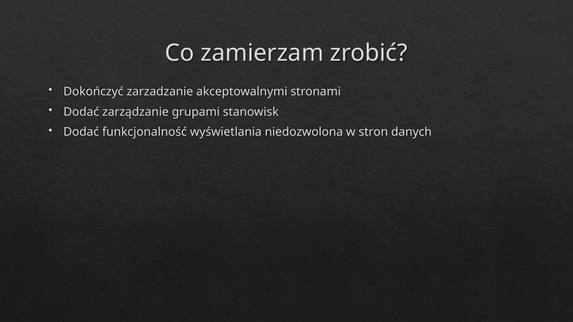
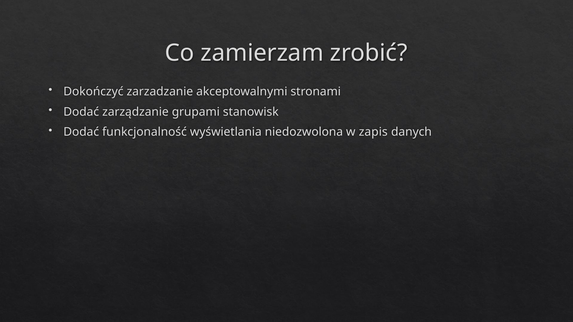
stron: stron -> zapis
